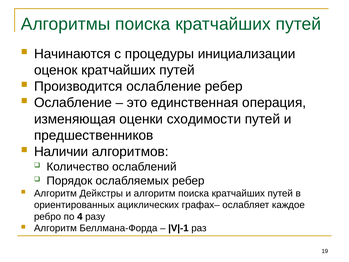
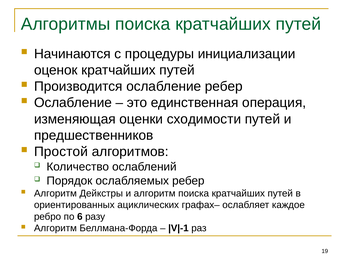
Наличии: Наличии -> Простой
4: 4 -> 6
